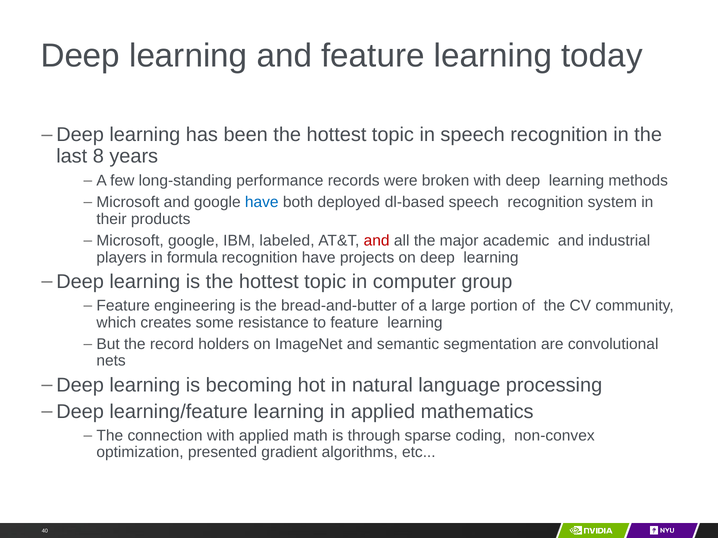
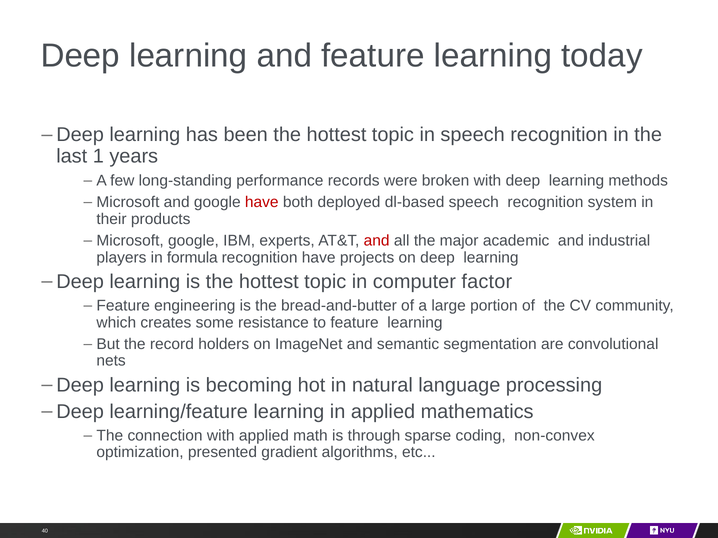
8: 8 -> 1
have at (262, 202) colour: blue -> red
labeled: labeled -> experts
group: group -> factor
